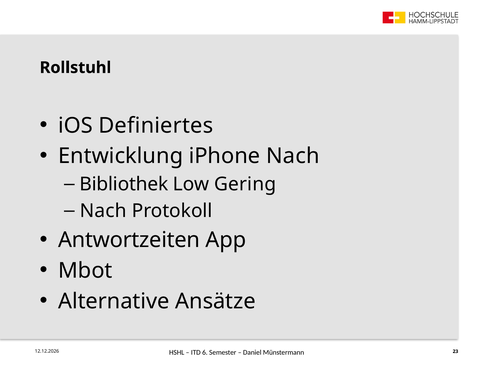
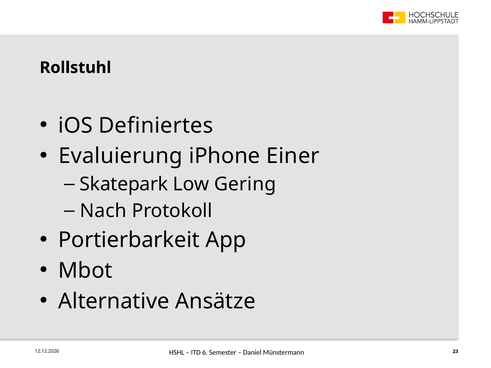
Entwicklung: Entwicklung -> Evaluierung
iPhone Nach: Nach -> Einer
Bibliothek: Bibliothek -> Skatepark
Antwortzeiten: Antwortzeiten -> Portierbarkeit
